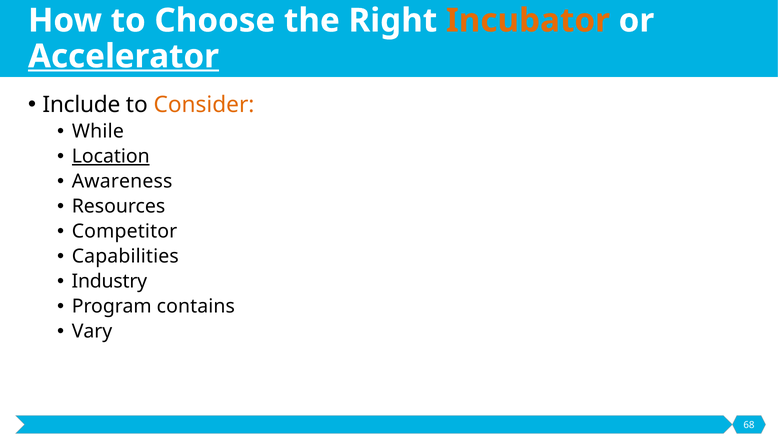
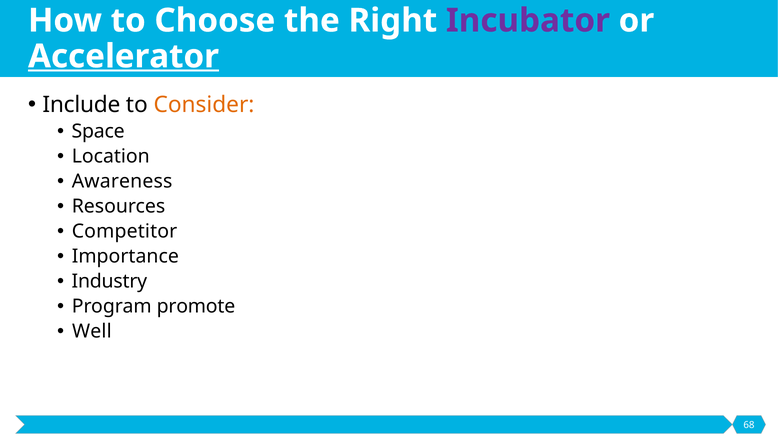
Incubator colour: orange -> purple
While: While -> Space
Location underline: present -> none
Capabilities: Capabilities -> Importance
contains: contains -> promote
Vary: Vary -> Well
